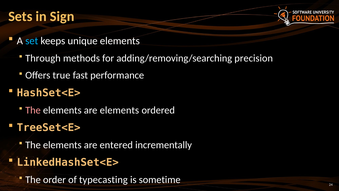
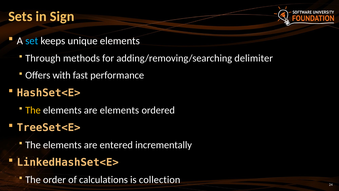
precision: precision -> delimiter
true: true -> with
The at (33, 110) colour: pink -> yellow
typecasting: typecasting -> calculations
sometime: sometime -> collection
